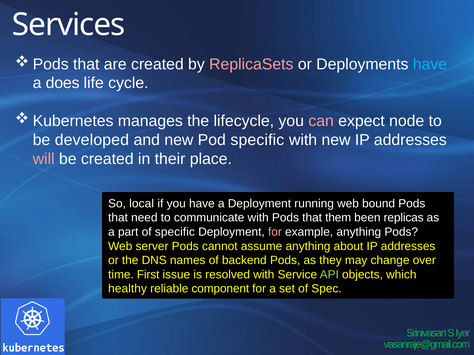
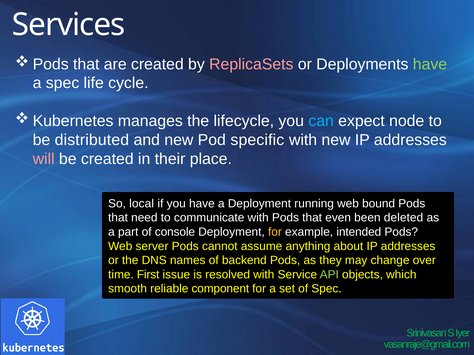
have at (430, 64) colour: light blue -> light green
a does: does -> spec
can colour: pink -> light blue
developed: developed -> distributed
them: them -> even
replicas: replicas -> deleted
of specific: specific -> console
for at (275, 232) colour: pink -> yellow
example anything: anything -> intended
healthy: healthy -> smooth
